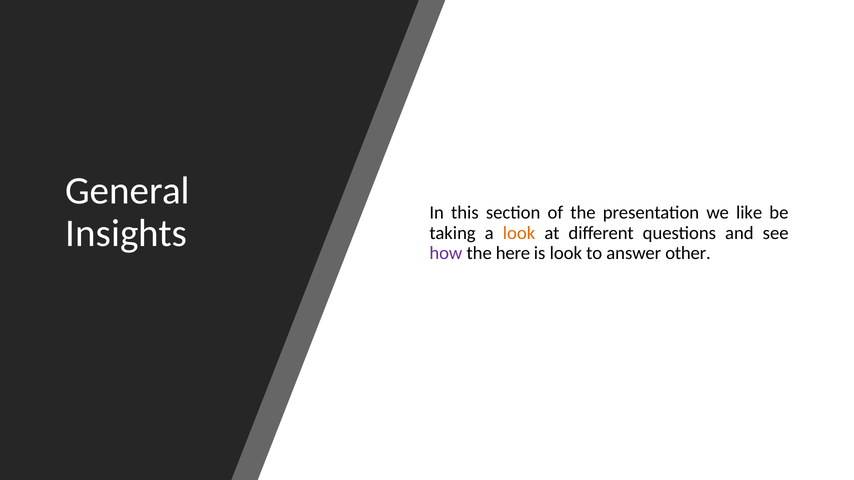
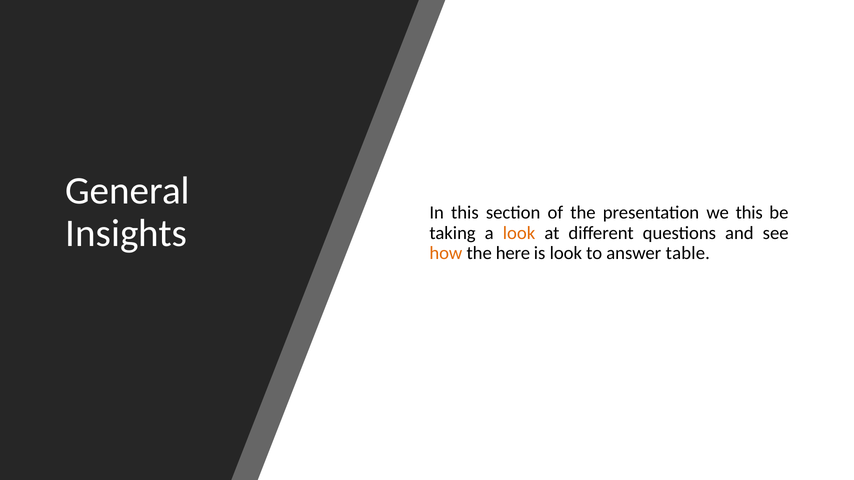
we like: like -> this
how colour: purple -> orange
other: other -> table
